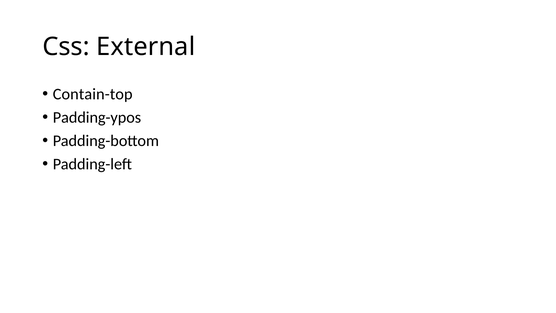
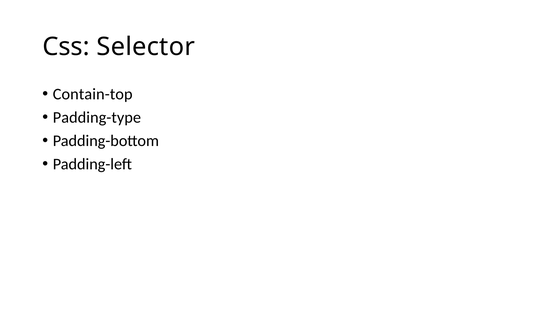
External: External -> Selector
Padding-ypos: Padding-ypos -> Padding-type
